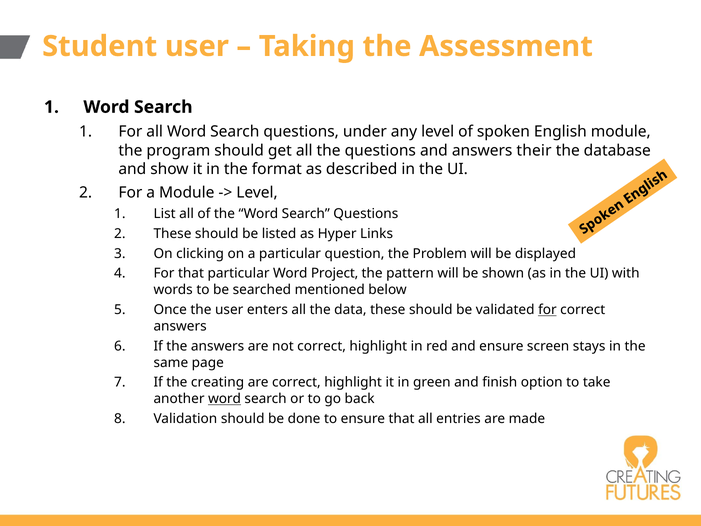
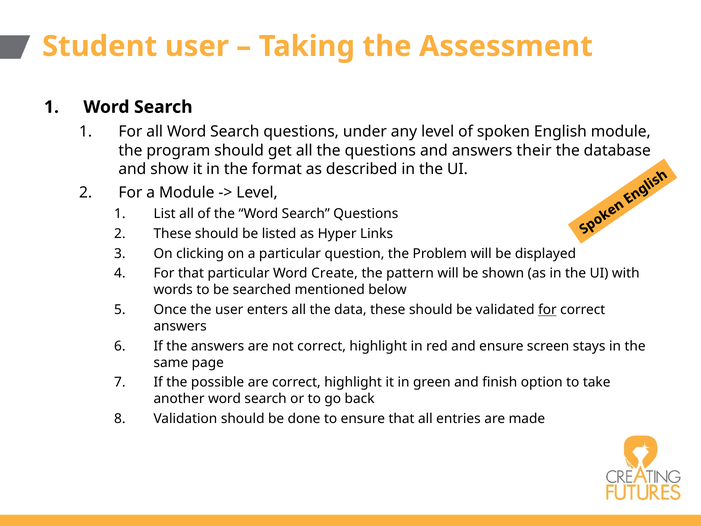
Project: Project -> Create
creating: creating -> possible
word at (225, 399) underline: present -> none
